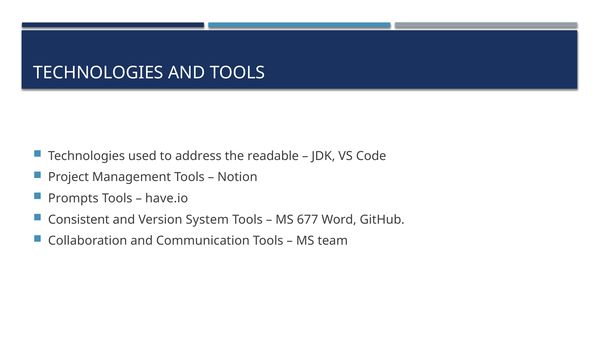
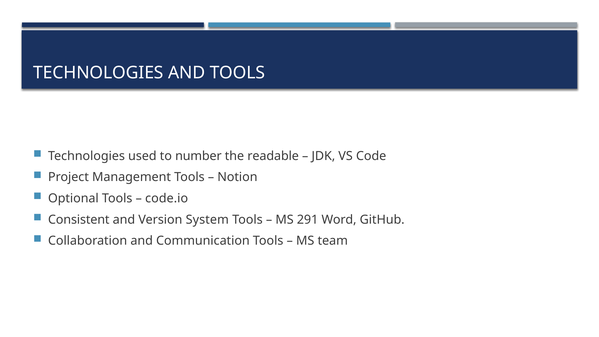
address: address -> number
Prompts: Prompts -> Optional
have.io: have.io -> code.io
677: 677 -> 291
